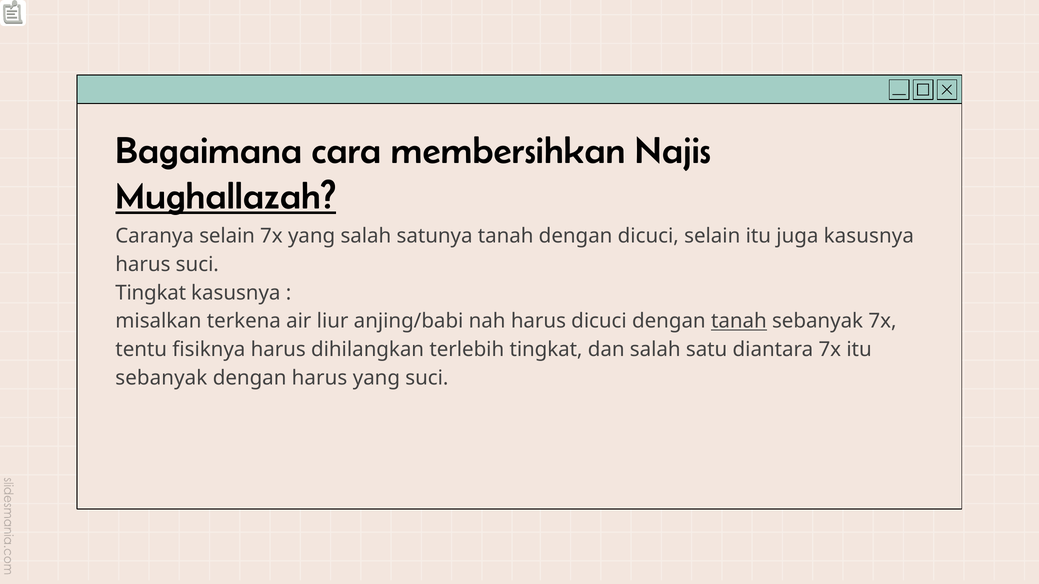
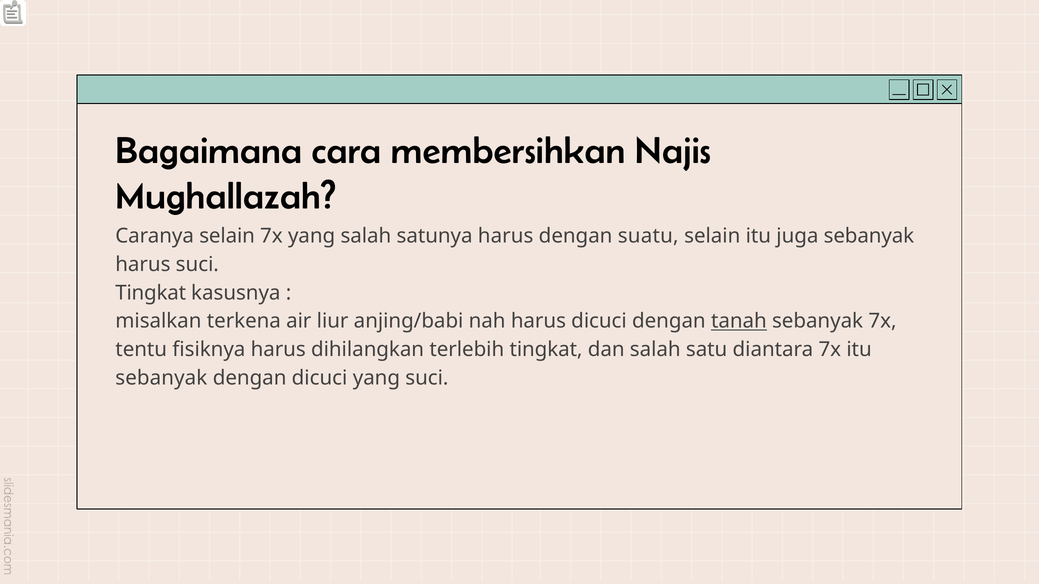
Mughallazah underline: present -> none
satunya tanah: tanah -> harus
dengan dicuci: dicuci -> suatu
juga kasusnya: kasusnya -> sebanyak
dengan harus: harus -> dicuci
